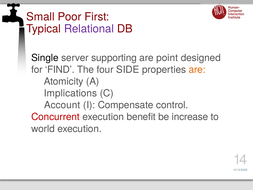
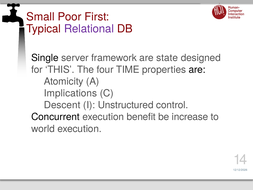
supporting: supporting -> framework
point: point -> state
FIND: FIND -> THIS
SIDE: SIDE -> TIME
are at (197, 70) colour: orange -> black
Account: Account -> Descent
Compensate: Compensate -> Unstructured
Concurrent colour: red -> black
